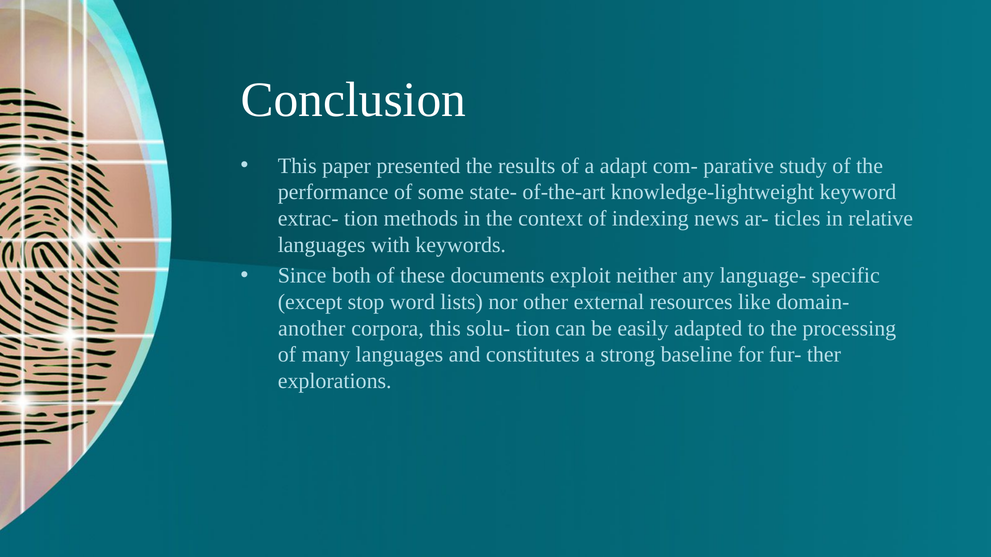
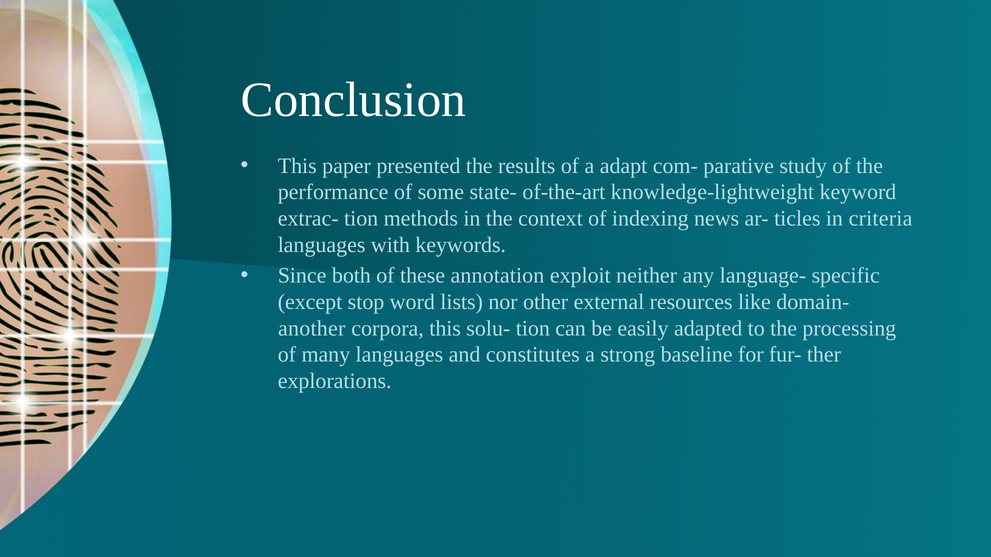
relative: relative -> criteria
documents: documents -> annotation
